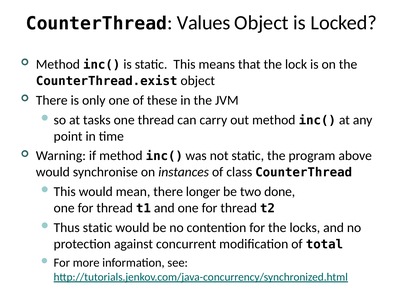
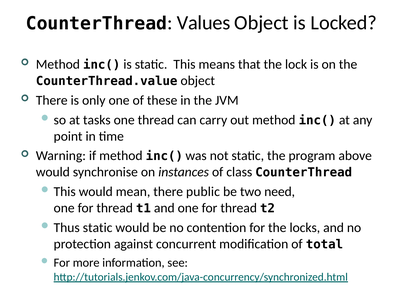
CounterThread.exist: CounterThread.exist -> CounterThread.value
longer: longer -> public
done: done -> need
